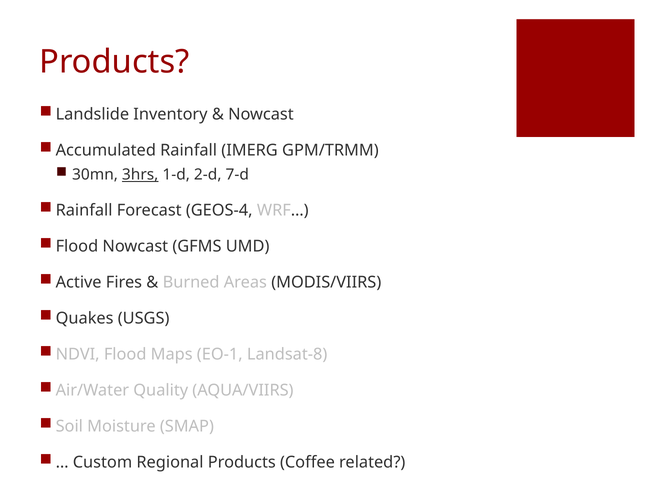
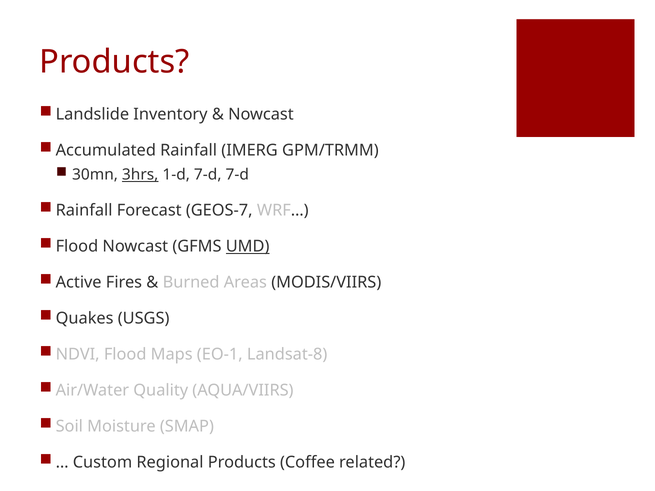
1-d 2-d: 2-d -> 7-d
GEOS-4: GEOS-4 -> GEOS-7
UMD underline: none -> present
